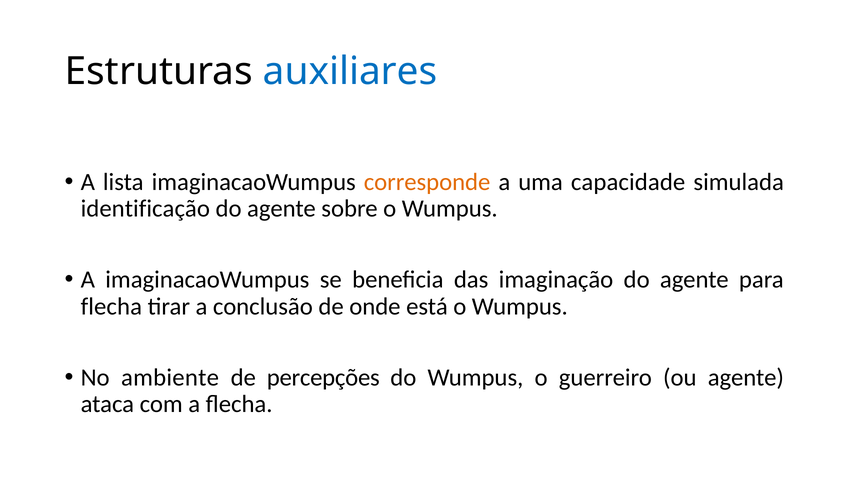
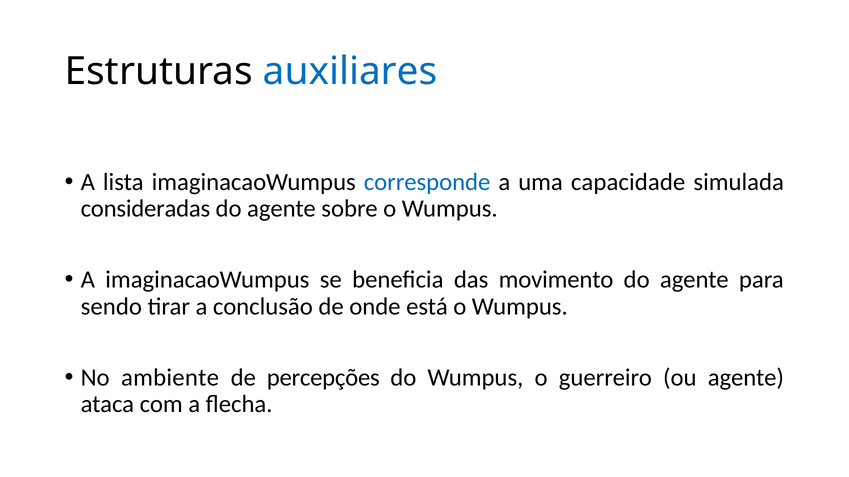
corresponde colour: orange -> blue
identificação: identificação -> consideradas
imaginação: imaginação -> movimento
flecha at (111, 307): flecha -> sendo
